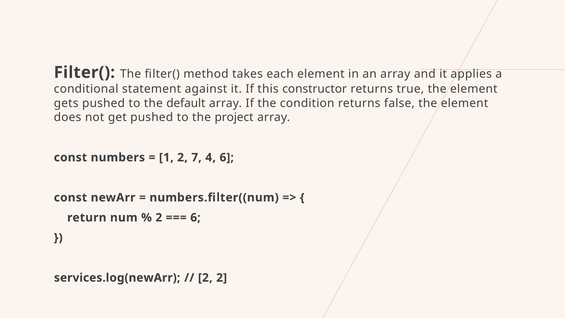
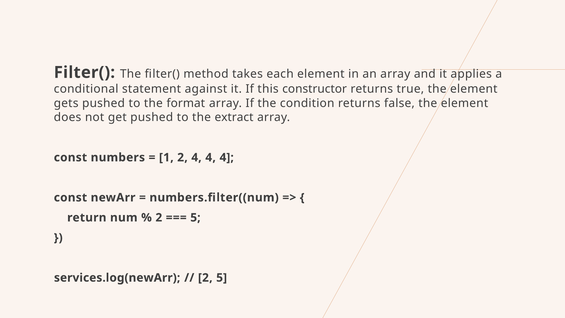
default: default -> format
project: project -> extract
2 7: 7 -> 4
6 at (227, 157): 6 -> 4
6 at (195, 217): 6 -> 5
2 2: 2 -> 5
